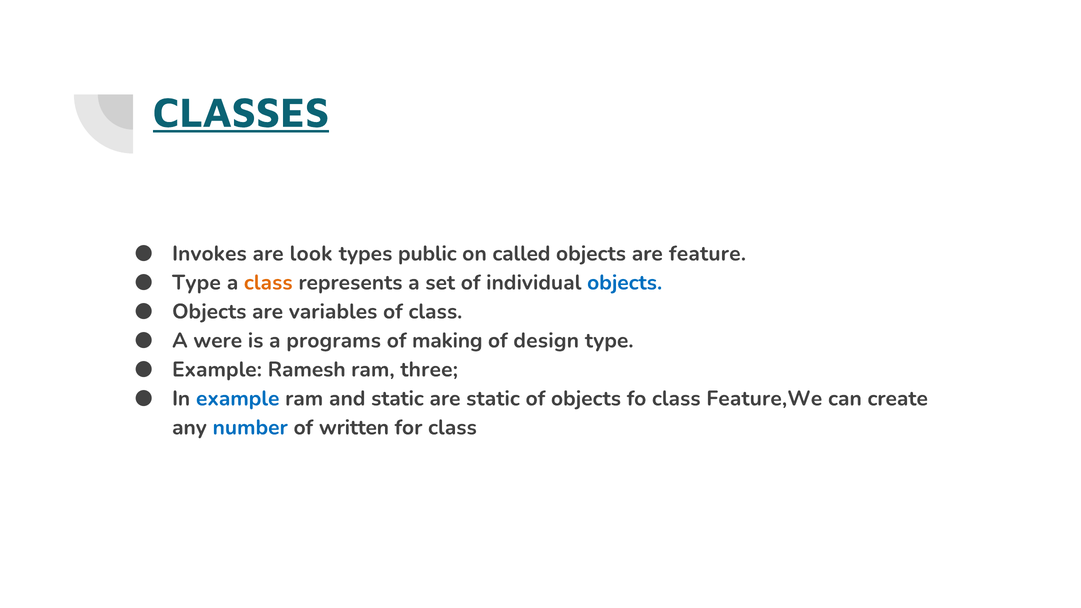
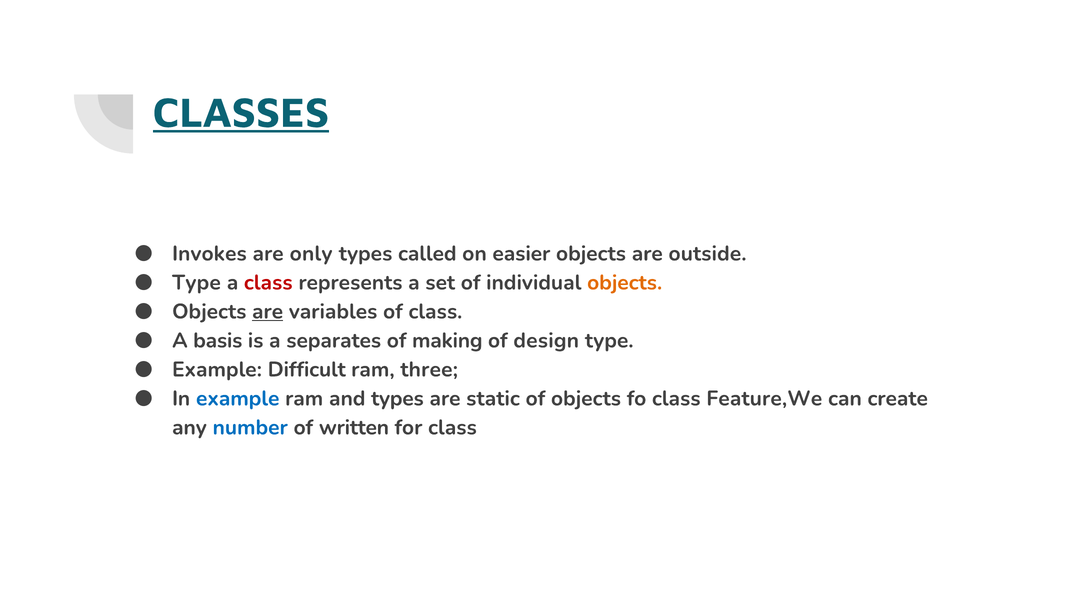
look: look -> only
public: public -> called
called: called -> easier
feature: feature -> outside
class at (268, 283) colour: orange -> red
objects at (625, 283) colour: blue -> orange
are at (268, 312) underline: none -> present
were: were -> basis
programs: programs -> separates
Ramesh: Ramesh -> Difficult
and static: static -> types
